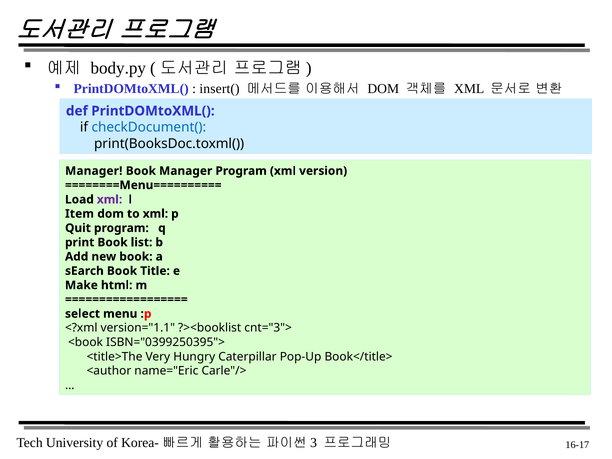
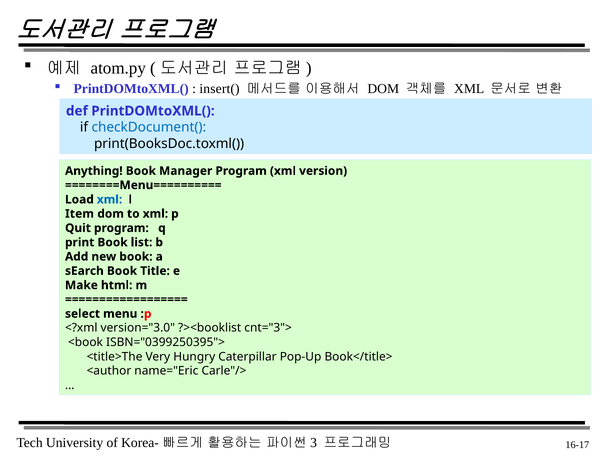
body.py: body.py -> atom.py
Manager at (94, 171): Manager -> Anything
xml at (110, 199) colour: purple -> blue
version="1.1: version="1.1 -> version="3.0
